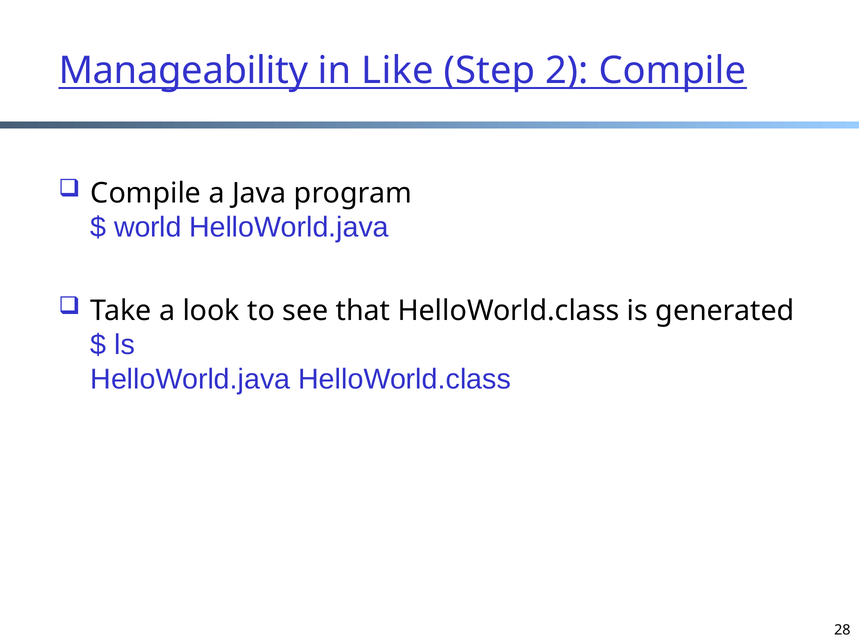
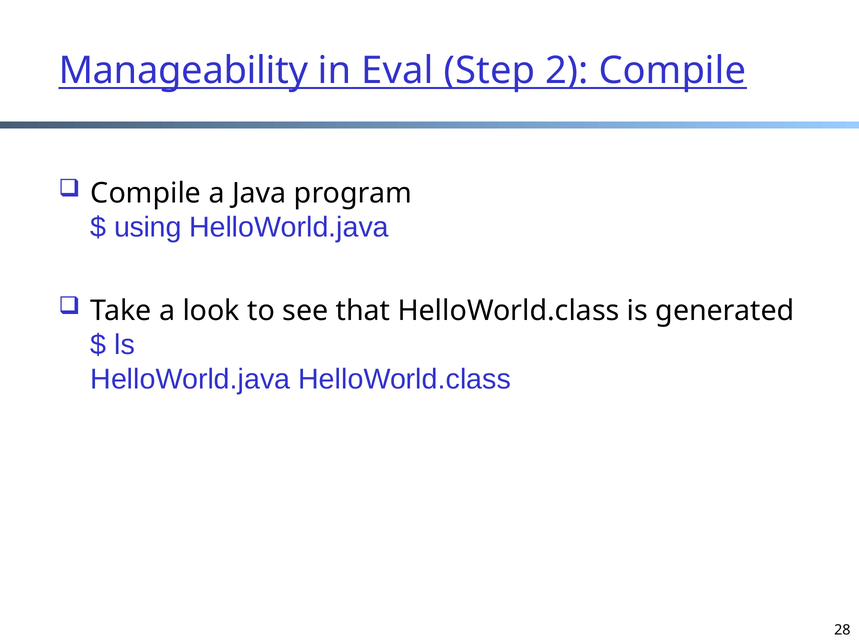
Like: Like -> Eval
world: world -> using
